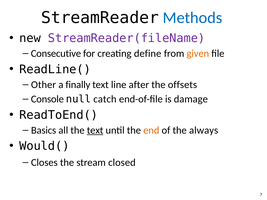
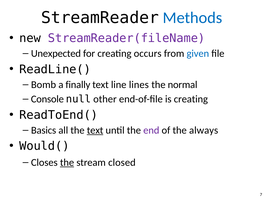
Consecutive: Consecutive -> Unexpected
define: define -> occurs
given colour: orange -> blue
Other: Other -> Bomb
after: after -> lines
offsets: offsets -> normal
catch: catch -> other
is damage: damage -> creating
end colour: orange -> purple
the at (67, 163) underline: none -> present
